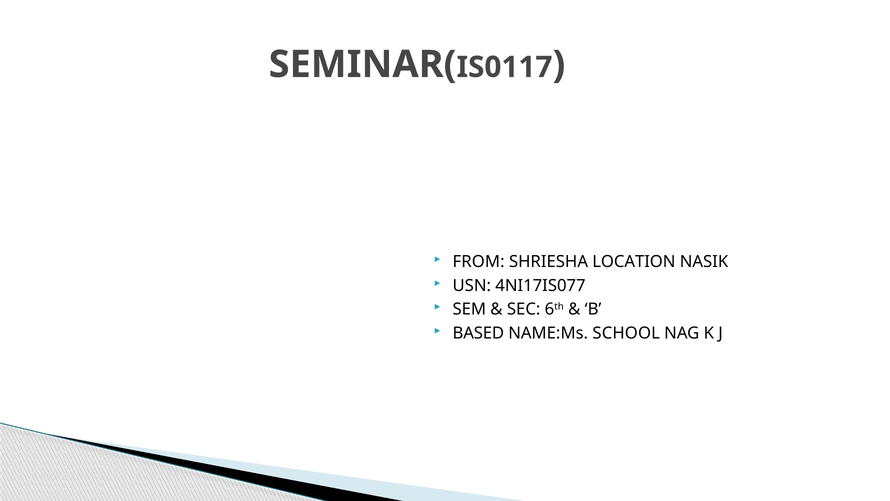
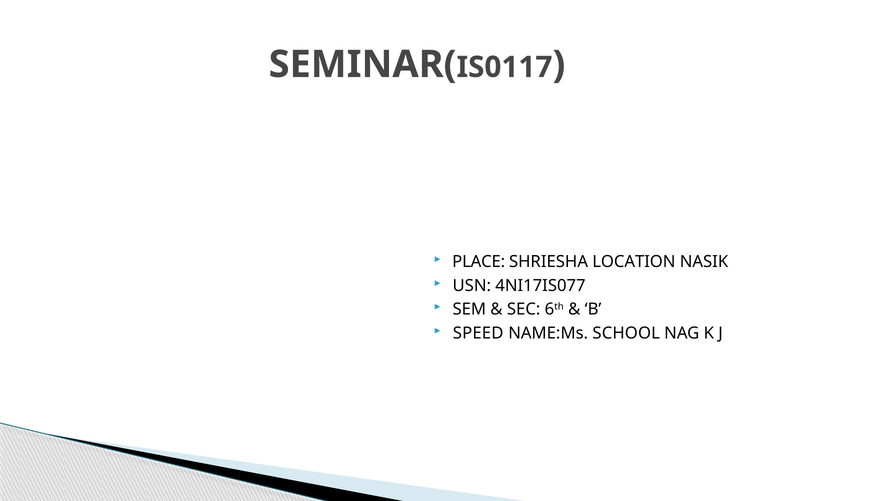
FROM: FROM -> PLACE
BASED: BASED -> SPEED
